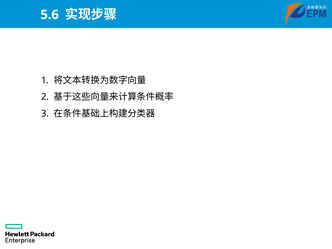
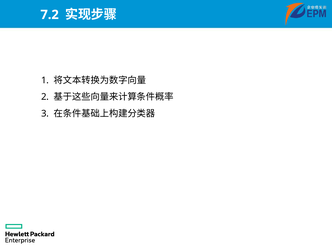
5.6: 5.6 -> 7.2
